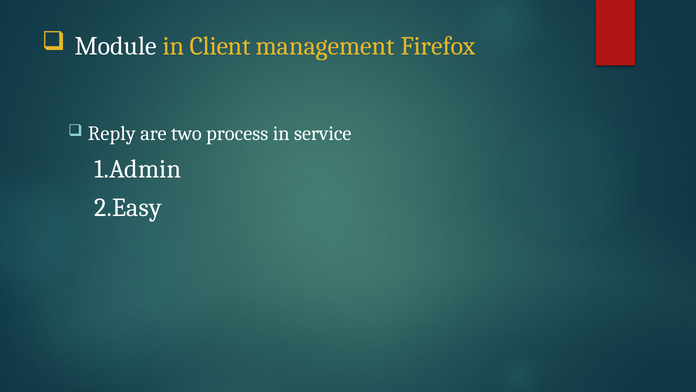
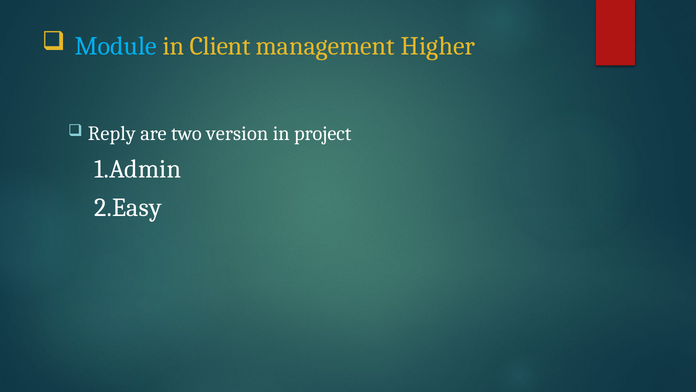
Module colour: white -> light blue
Firefox: Firefox -> Higher
process: process -> version
service: service -> project
